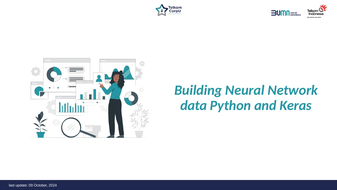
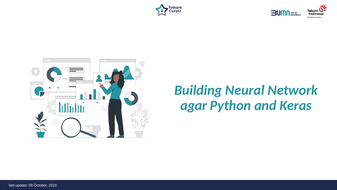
data: data -> agar
